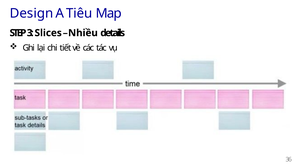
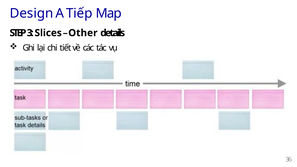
Tiêu: Tiêu -> Tiếp
Nhiều: Nhiều -> Other
